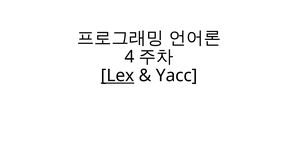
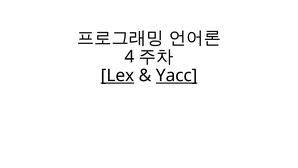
Yacc underline: none -> present
